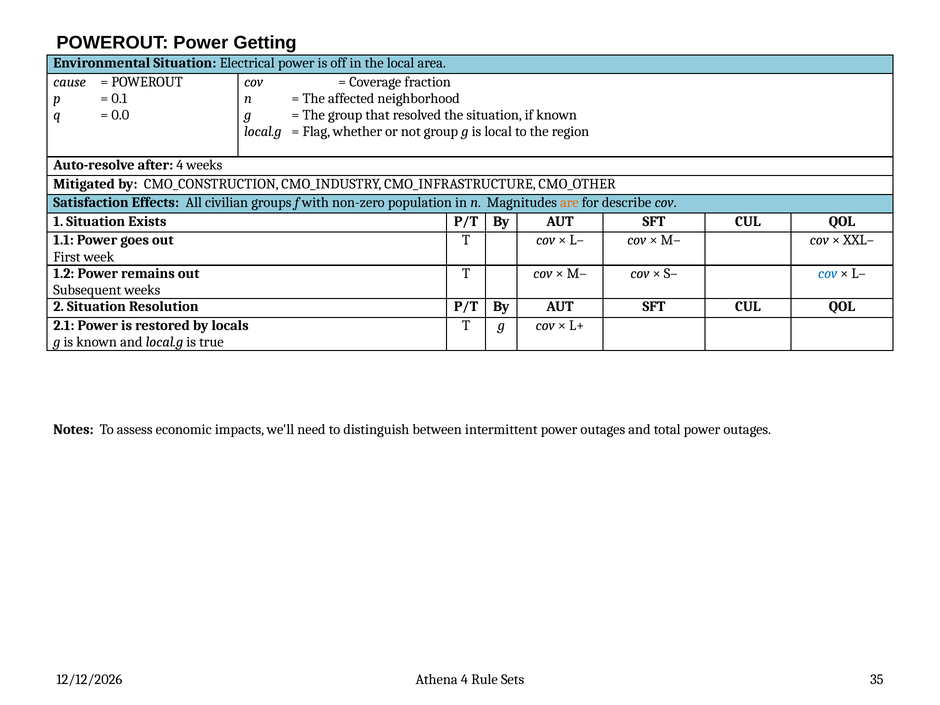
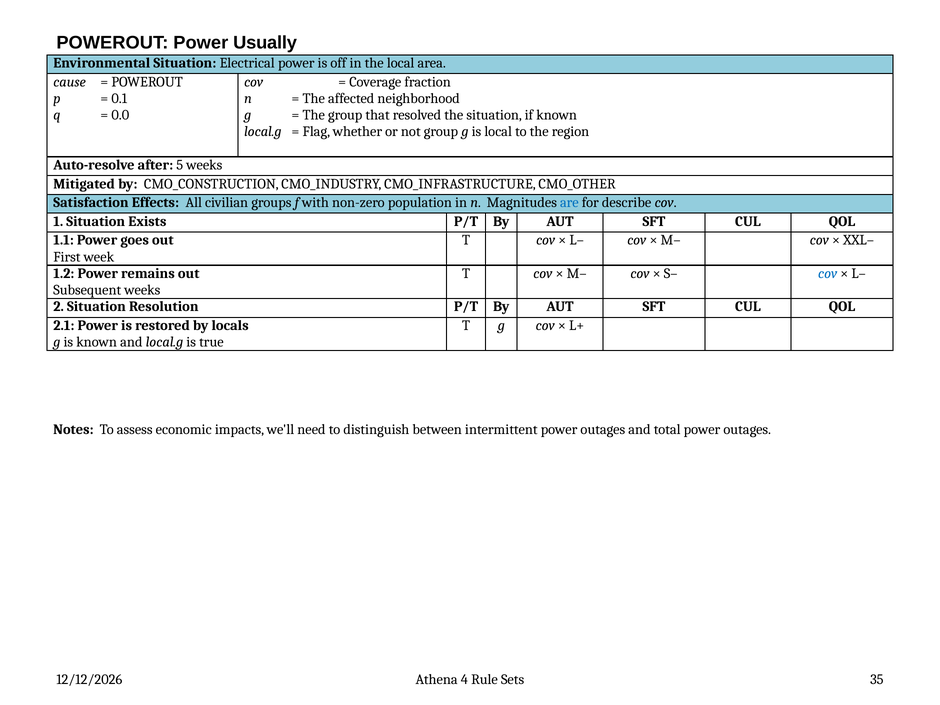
Getting: Getting -> Usually
after 4: 4 -> 5
are colour: orange -> blue
